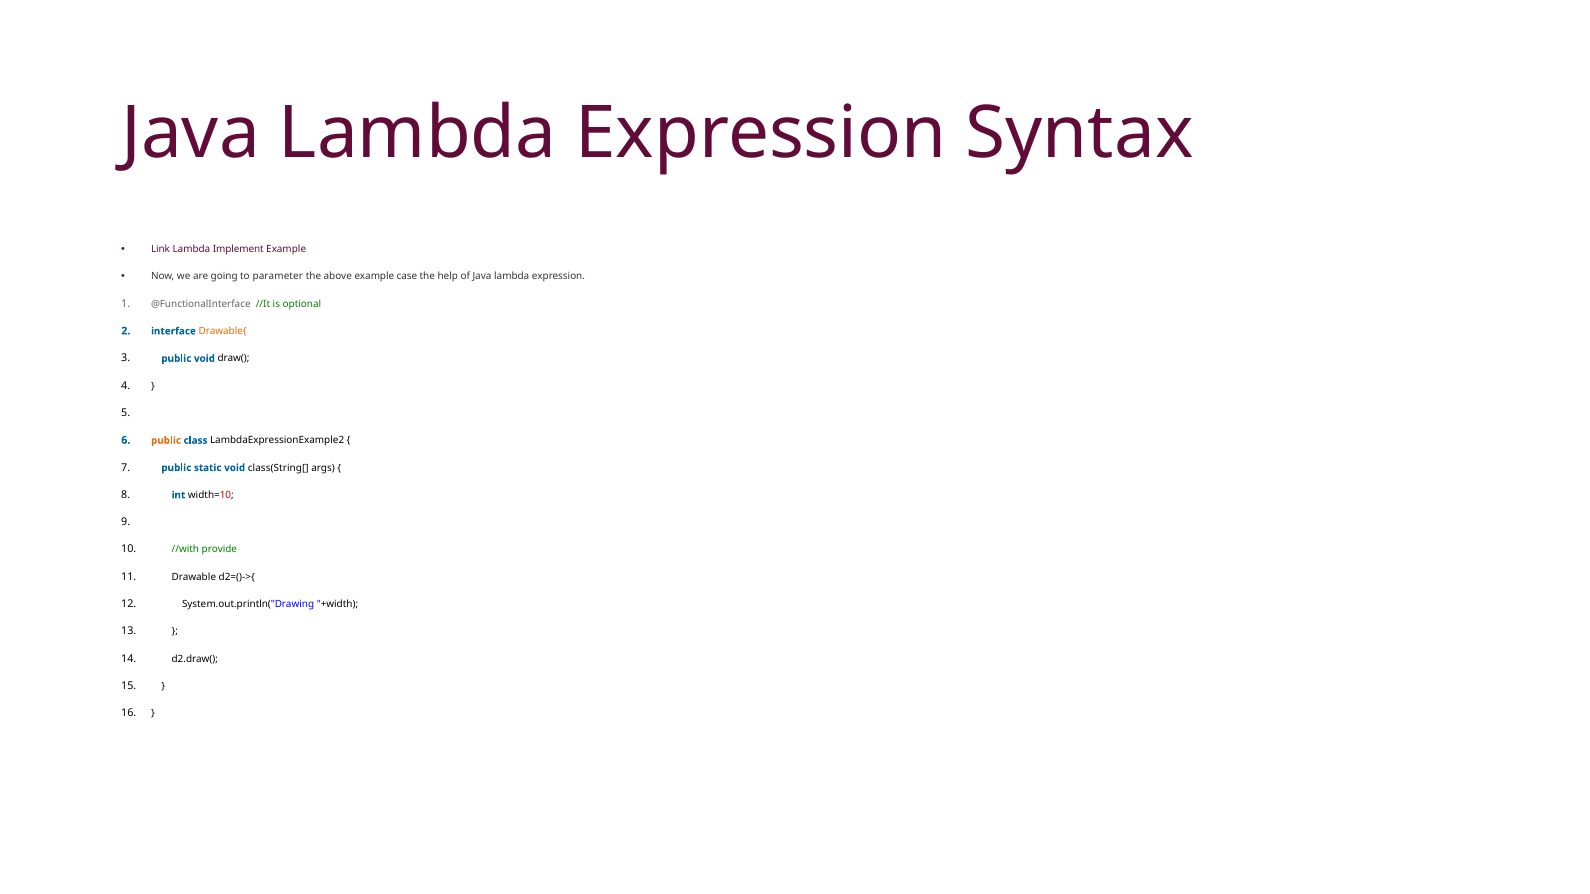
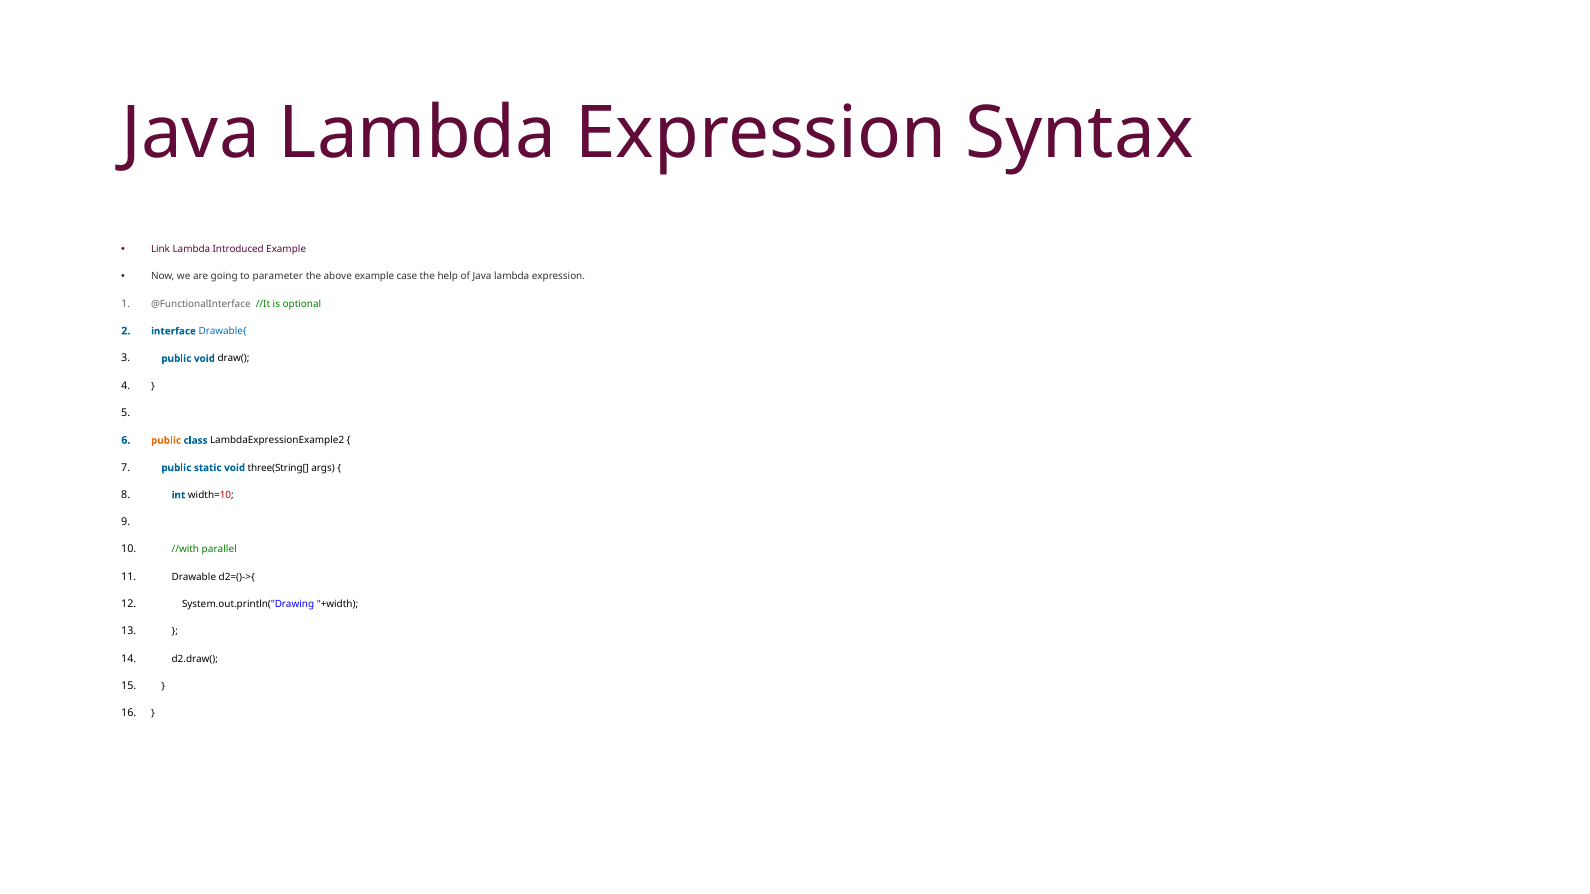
Implement: Implement -> Introduced
Drawable{ colour: orange -> blue
class(String[: class(String[ -> three(String[
provide: provide -> parallel
